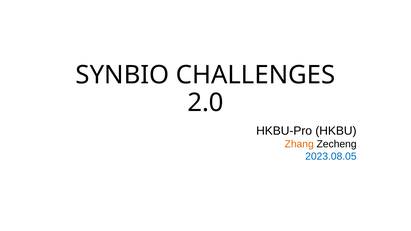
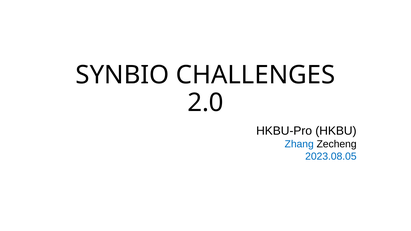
Zhang colour: orange -> blue
